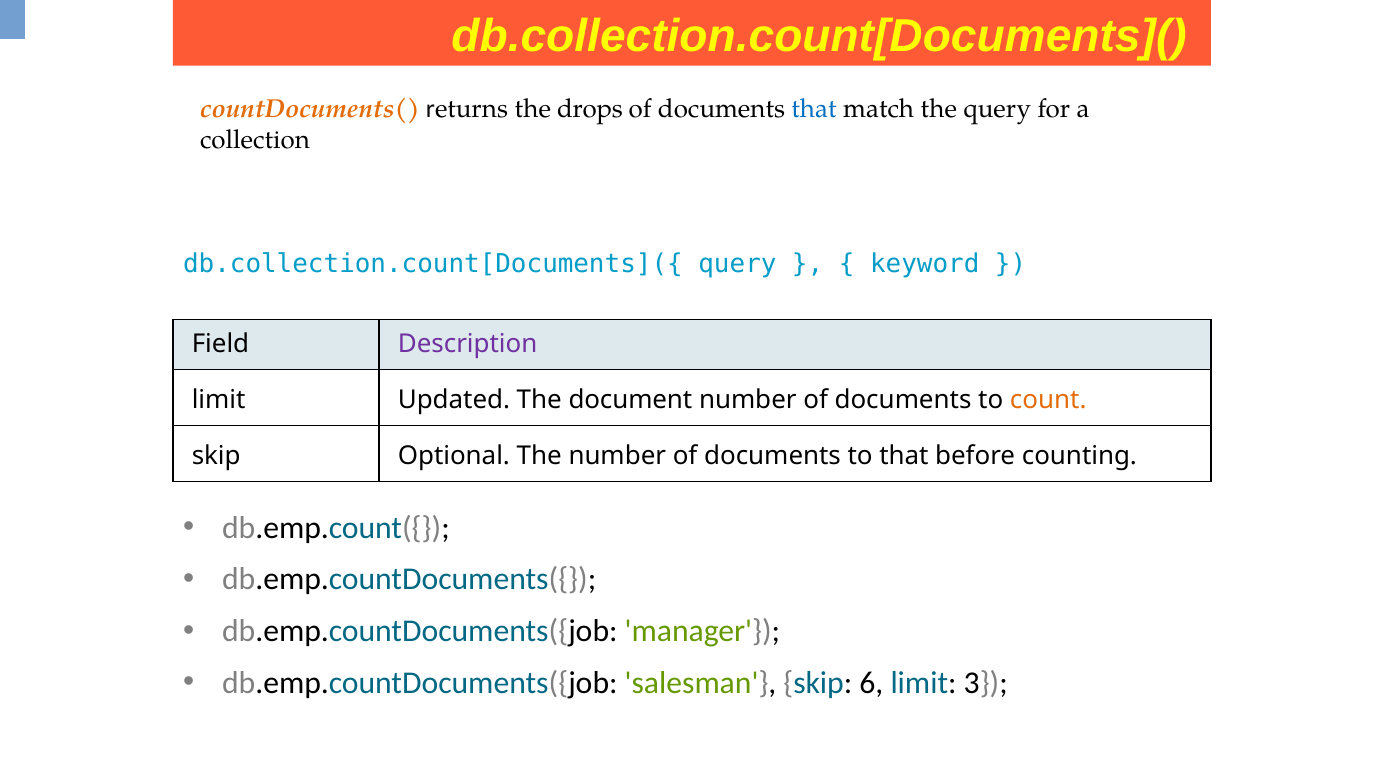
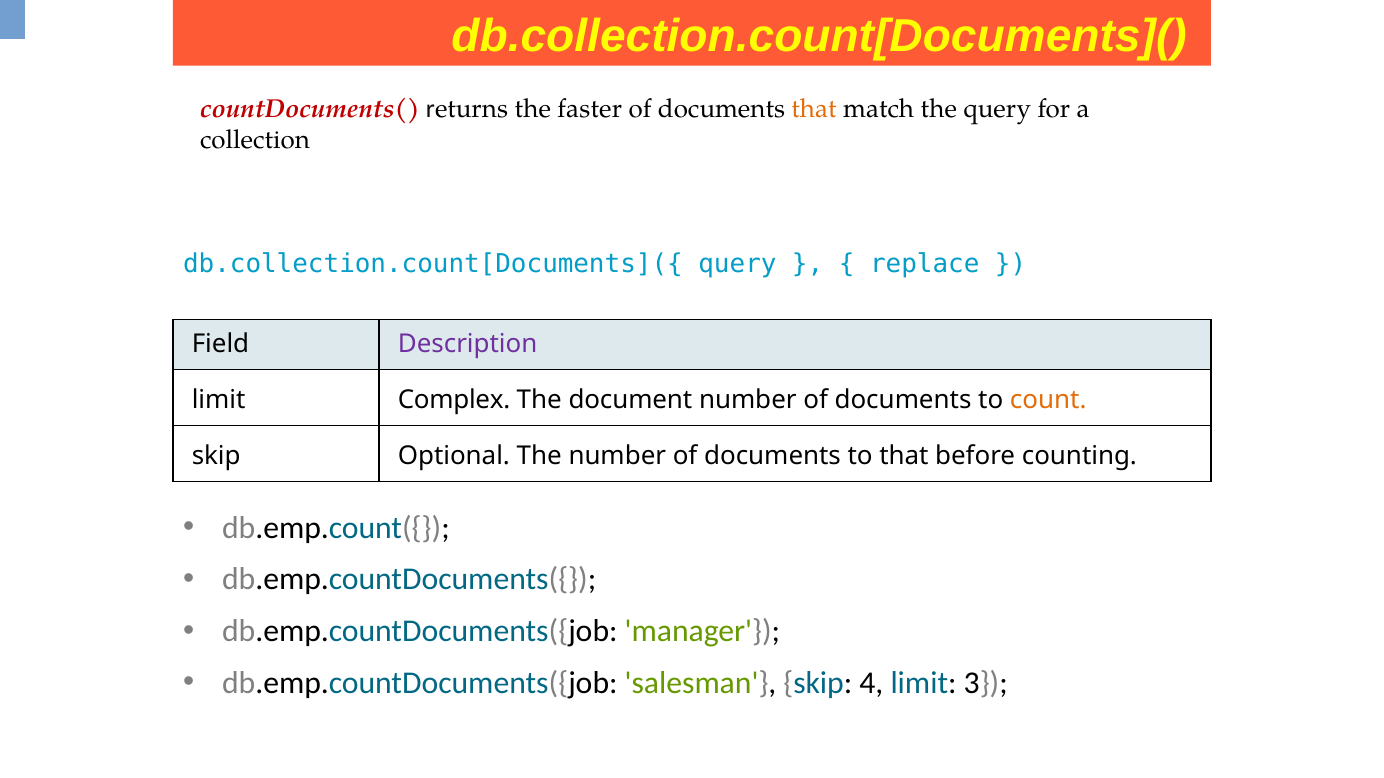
countDocuments( colour: orange -> red
drops: drops -> faster
that at (814, 109) colour: blue -> orange
keyword: keyword -> replace
Updated: Updated -> Complex
6: 6 -> 4
